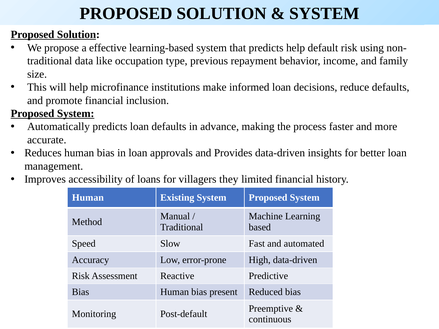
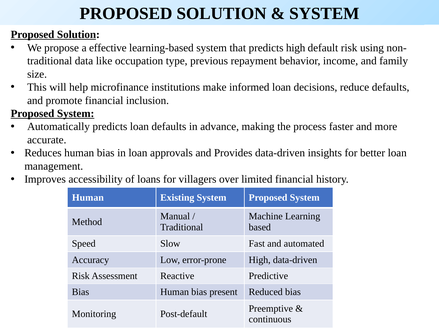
predicts help: help -> high
they: they -> over
